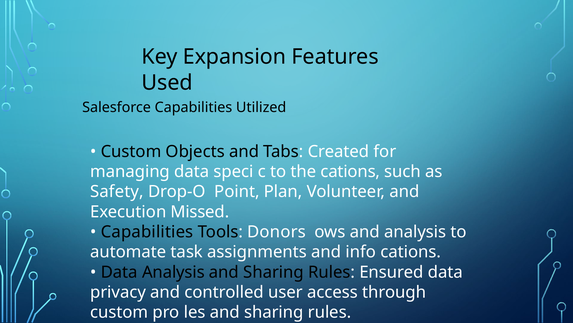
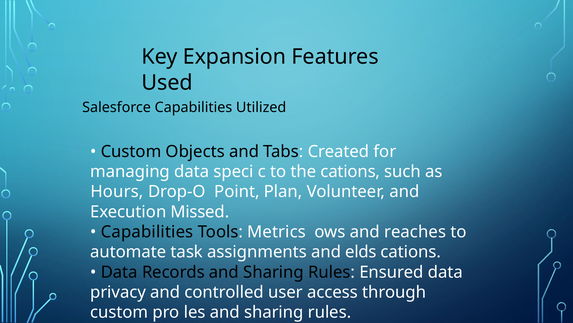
Safety: Safety -> Hours
Donors: Donors -> Metrics
and analysis: analysis -> reaches
info: info -> elds
Data Analysis: Analysis -> Records
